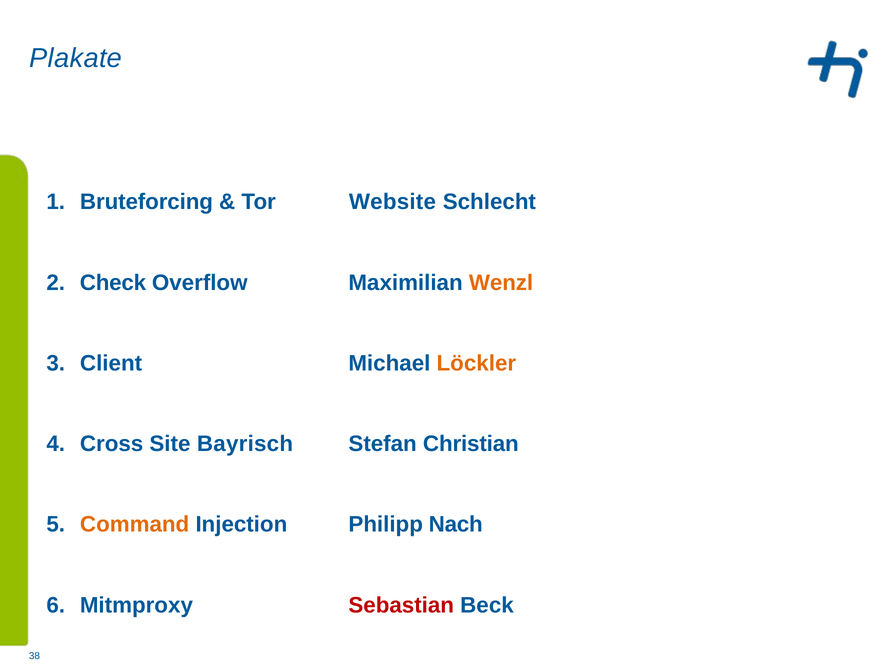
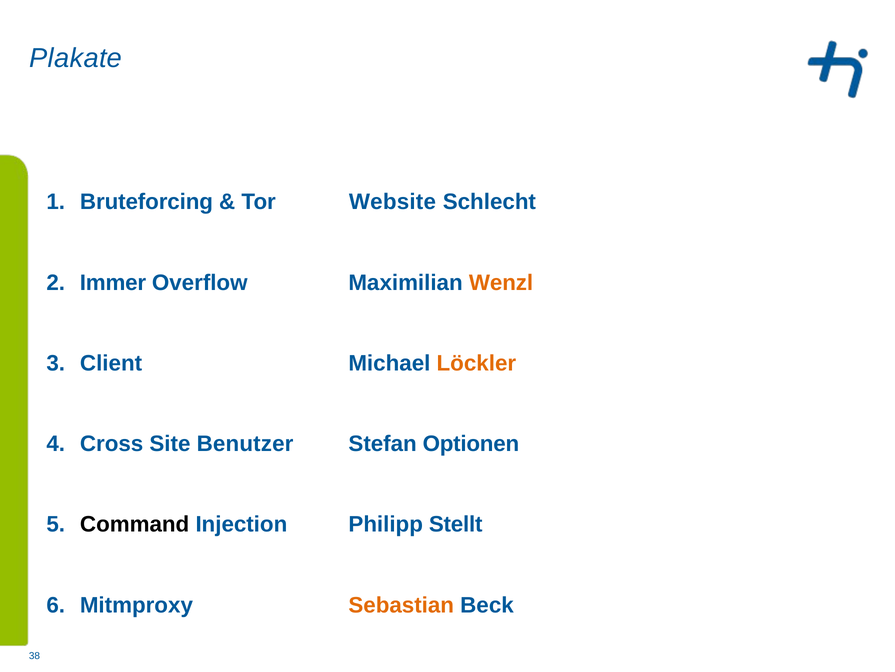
Check: Check -> Immer
Bayrisch: Bayrisch -> Benutzer
Christian: Christian -> Optionen
Command colour: orange -> black
Nach: Nach -> Stellt
Sebastian colour: red -> orange
